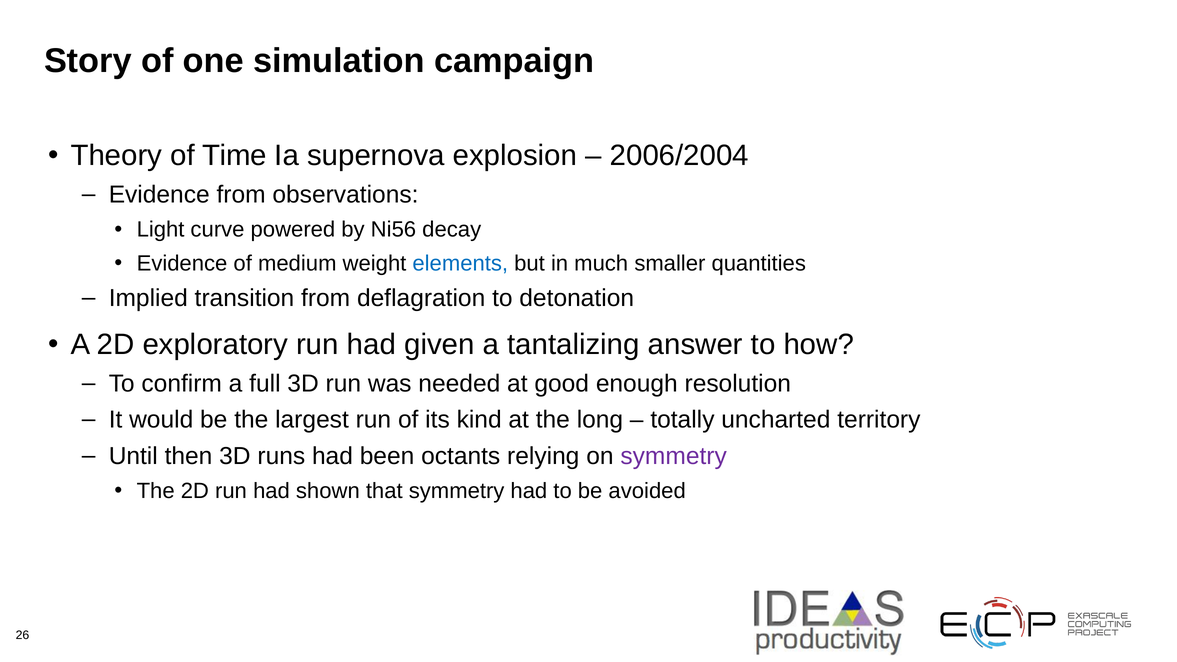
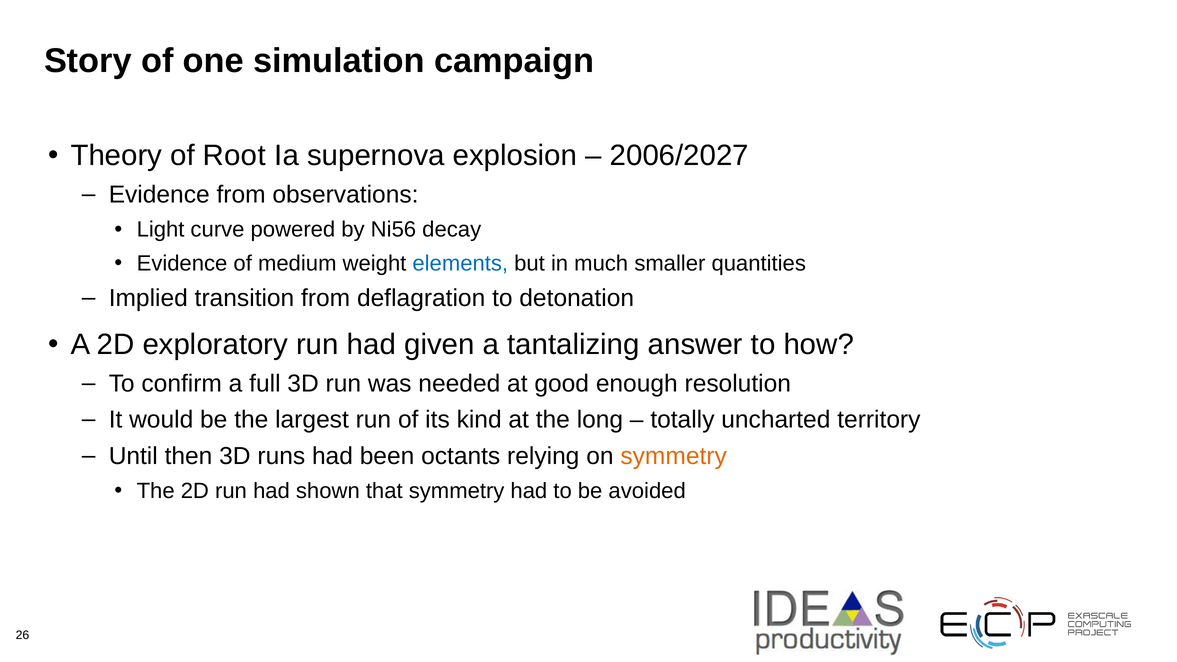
Time: Time -> Root
2006/2004: 2006/2004 -> 2006/2027
symmetry at (674, 456) colour: purple -> orange
